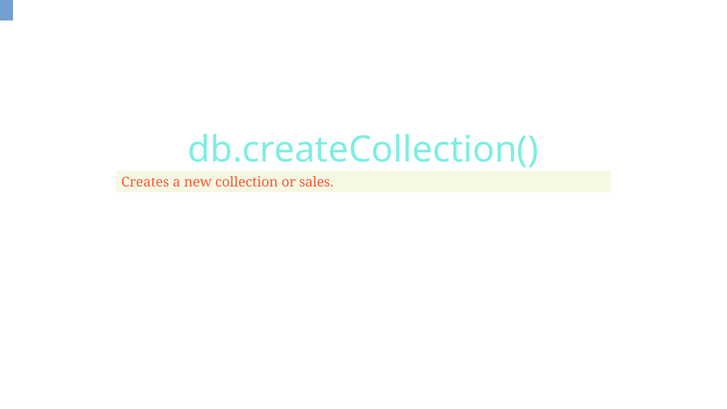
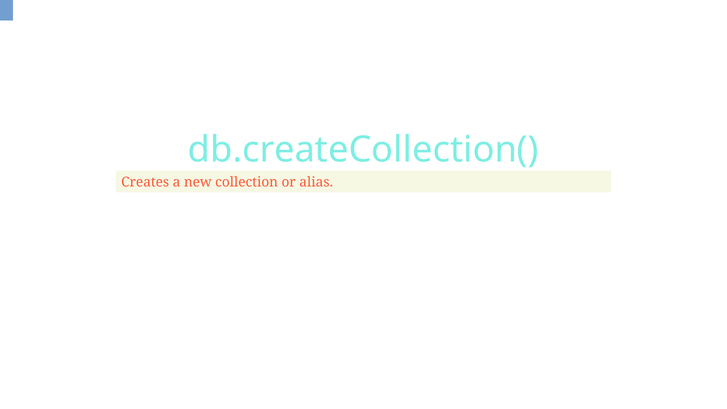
sales: sales -> alias
